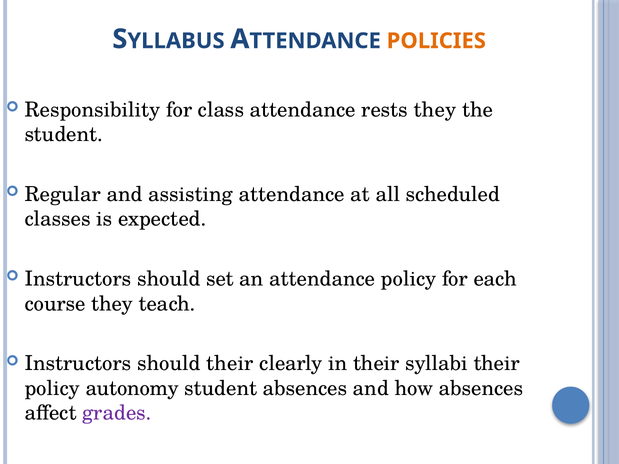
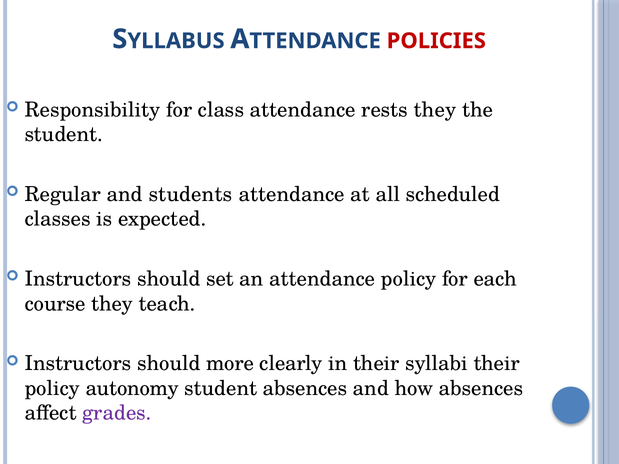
POLICIES colour: orange -> red
assisting: assisting -> students
should their: their -> more
